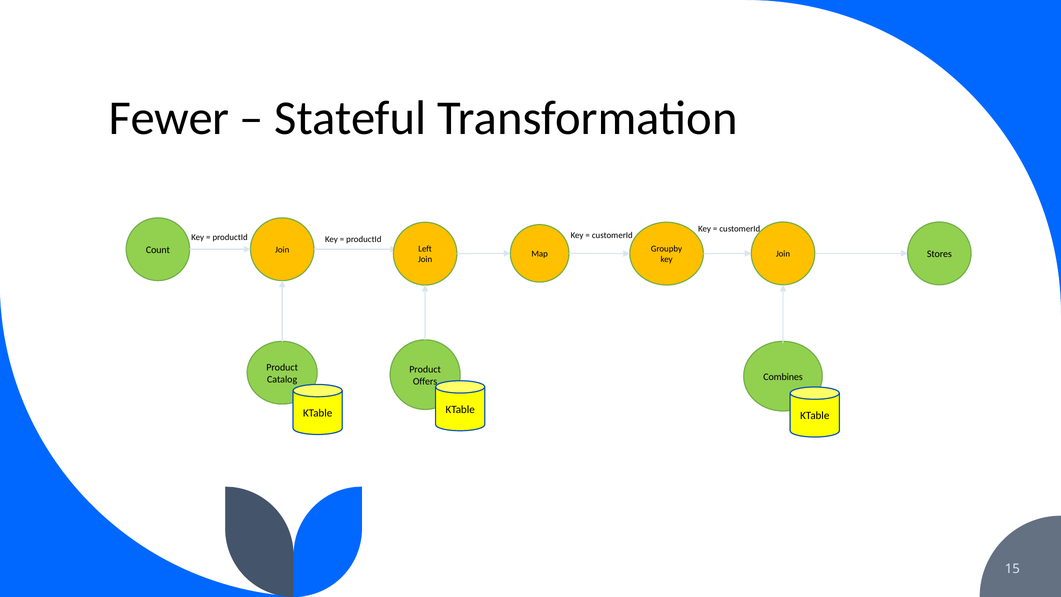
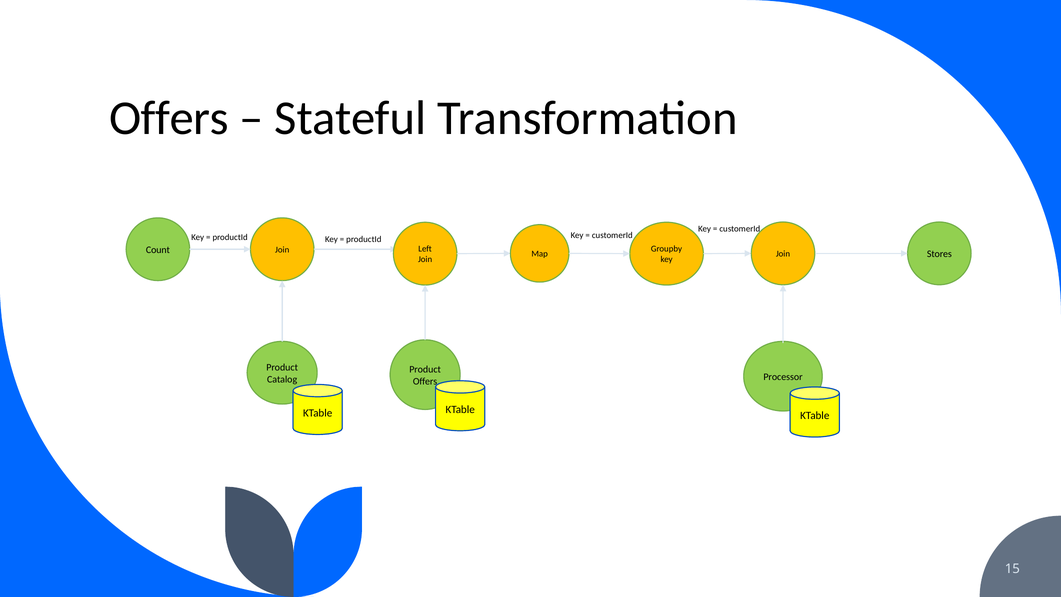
Fewer at (169, 118): Fewer -> Offers
Combines: Combines -> Processor
